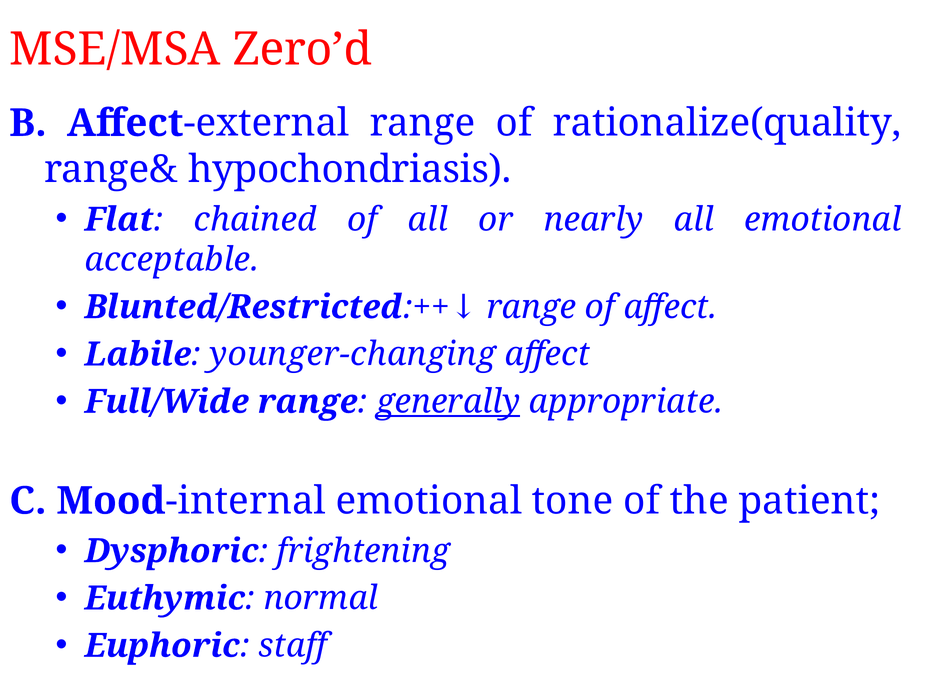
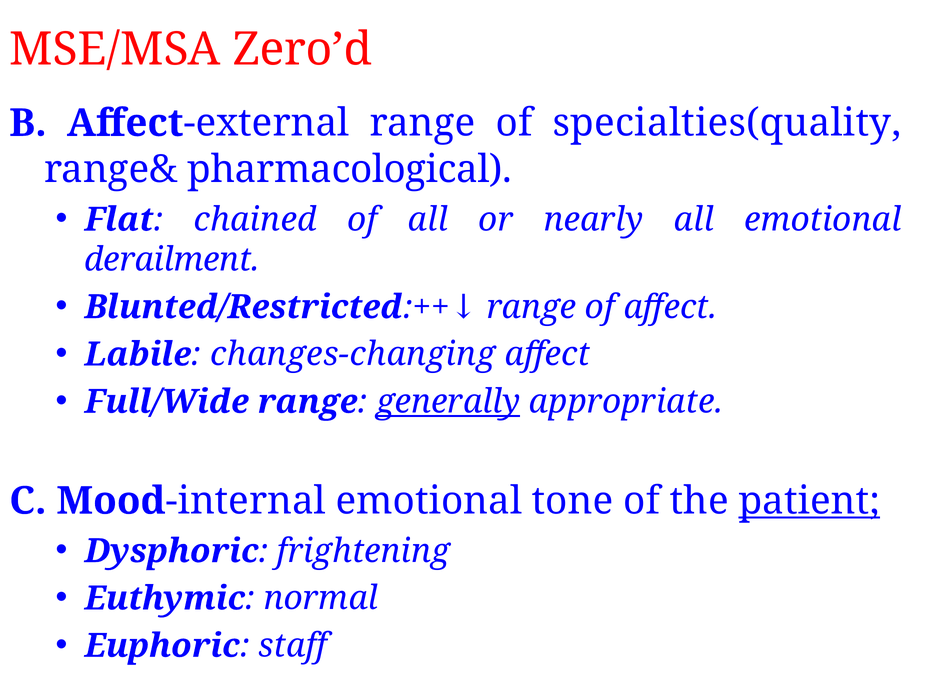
rationalize(quality: rationalize(quality -> specialties(quality
hypochondriasis: hypochondriasis -> pharmacological
acceptable: acceptable -> derailment
younger-changing: younger-changing -> changes-changing
patient underline: none -> present
